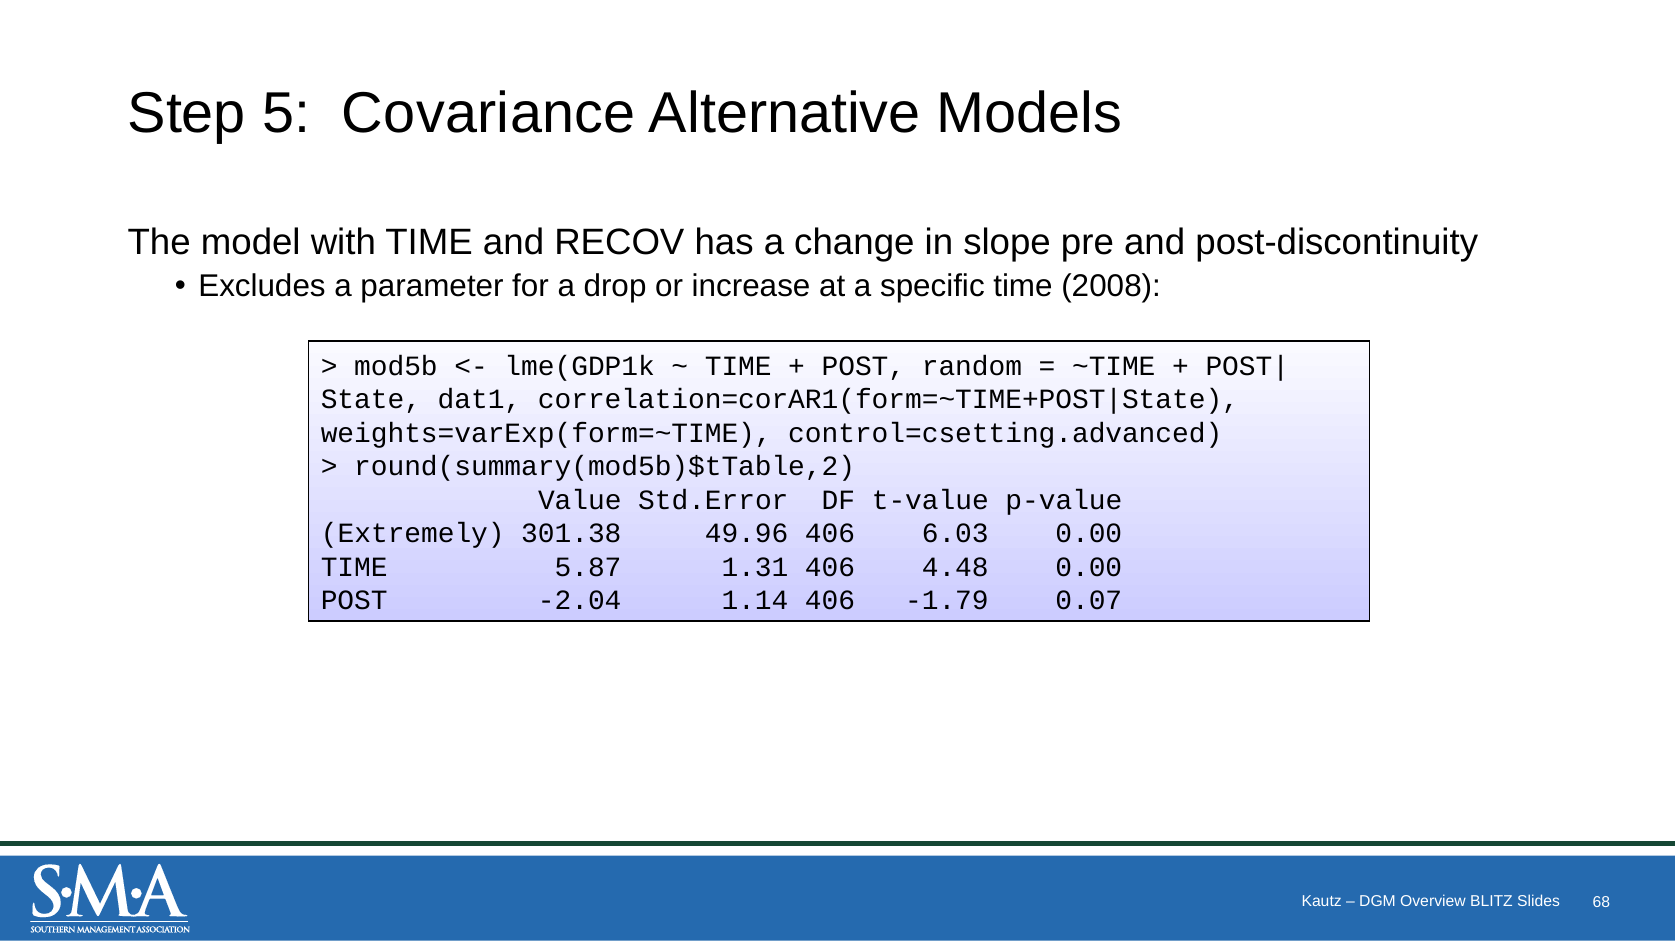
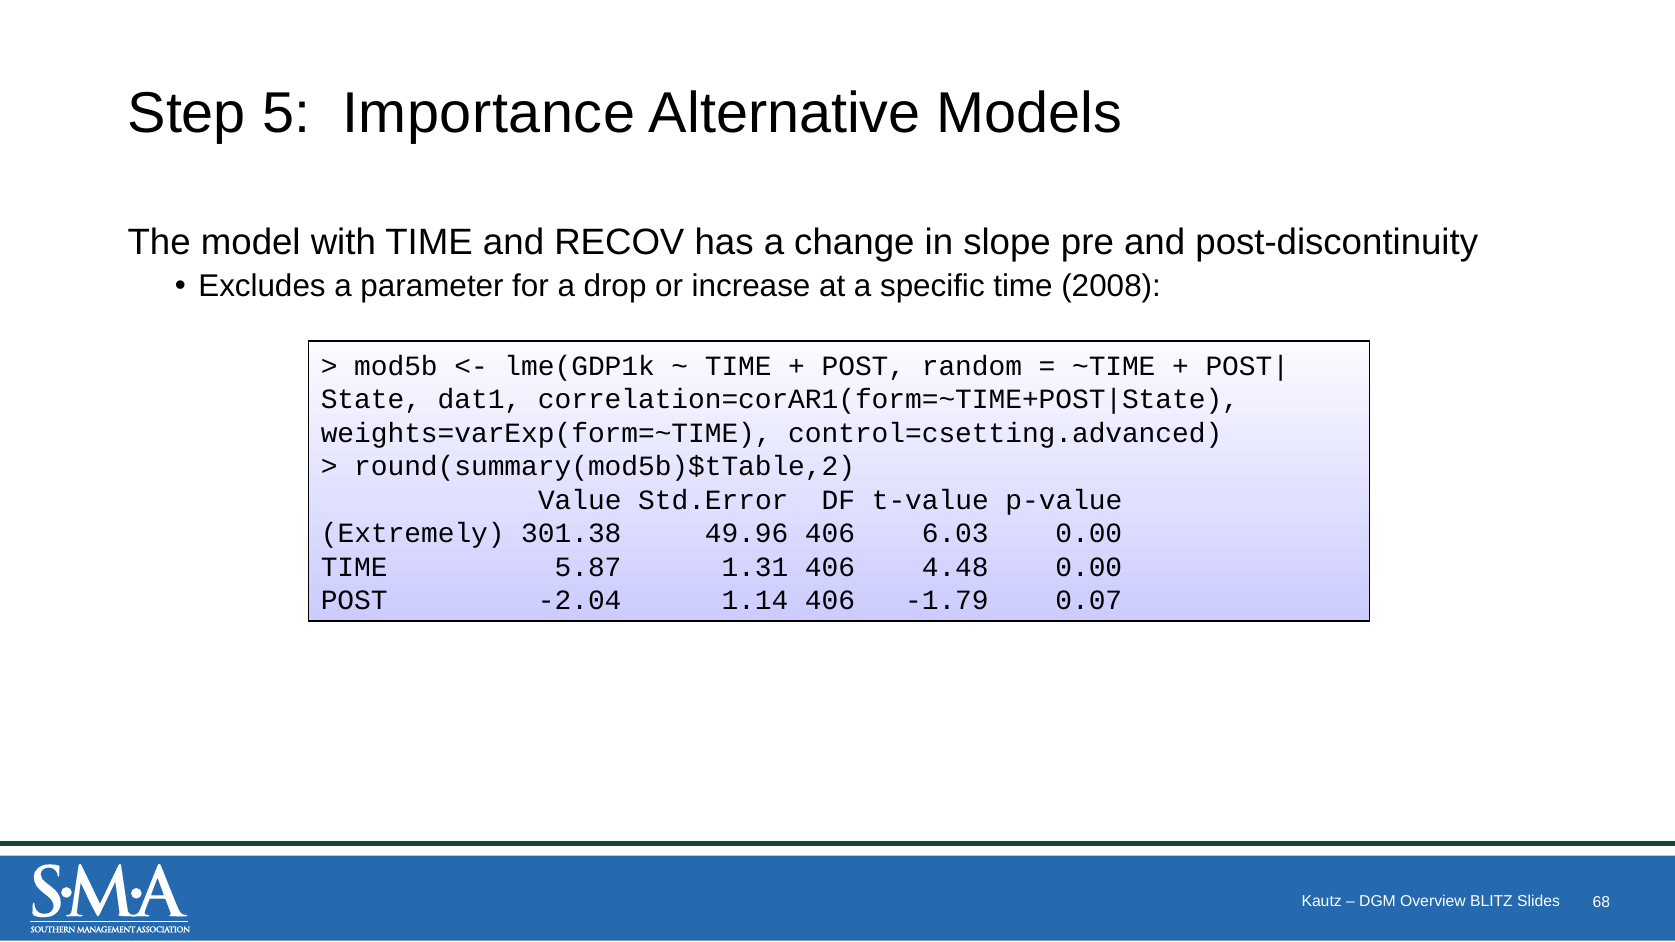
Covariance: Covariance -> Importance
